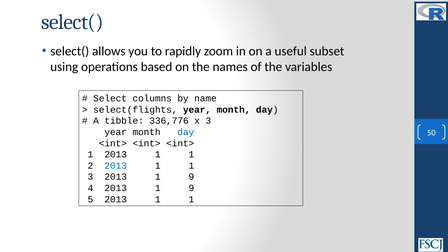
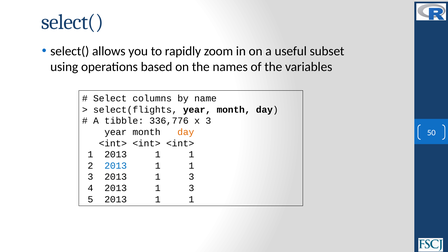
day at (186, 132) colour: blue -> orange
3 2013 1 9: 9 -> 3
4 2013 1 9: 9 -> 3
